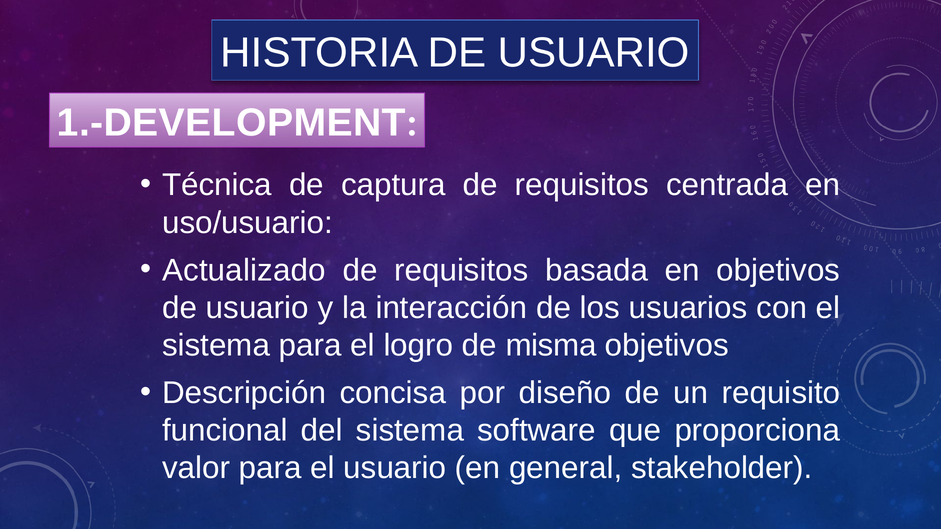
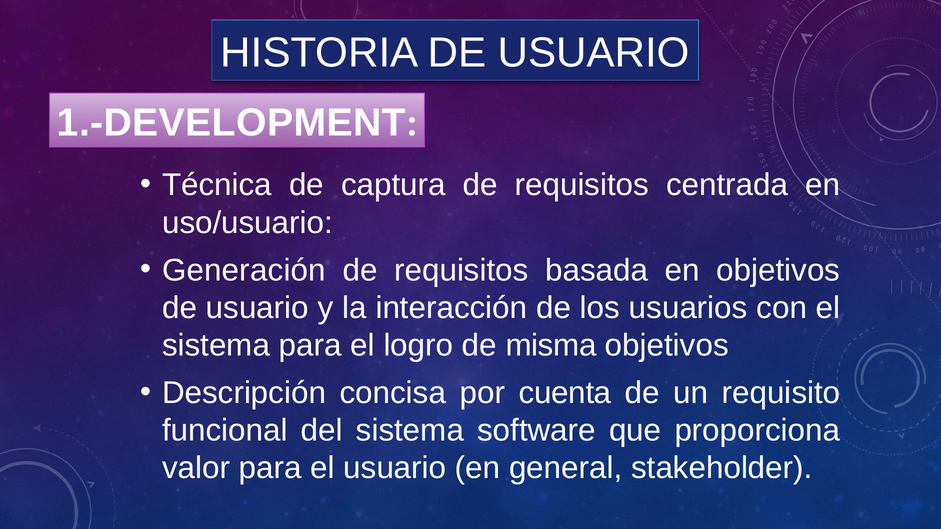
Actualizado: Actualizado -> Generación
diseño: diseño -> cuenta
